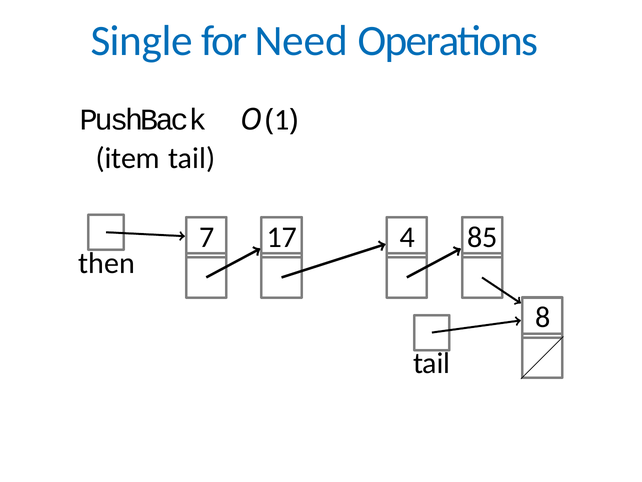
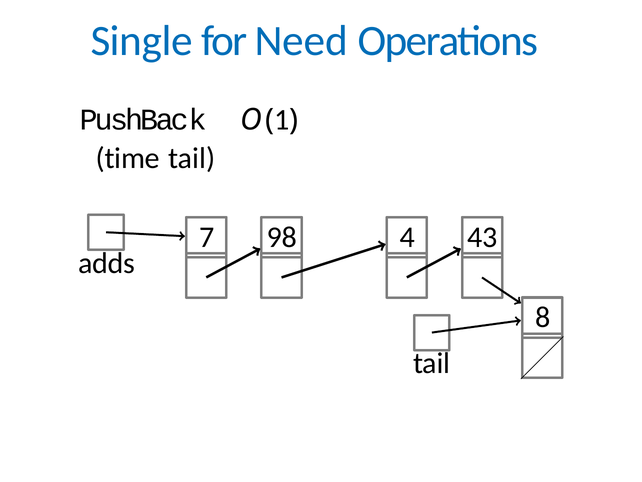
item: item -> time
17: 17 -> 98
85: 85 -> 43
then: then -> adds
